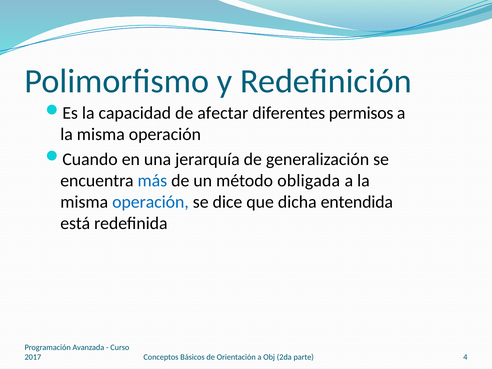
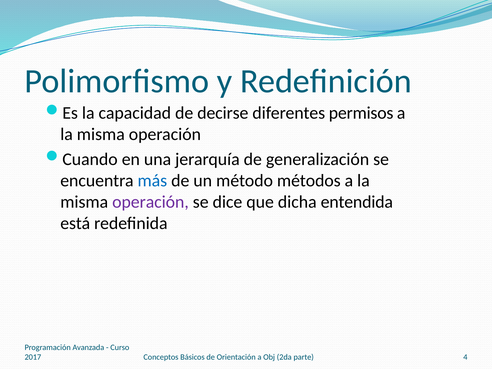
afectar: afectar -> decirse
obligada: obligada -> métodos
operación at (150, 202) colour: blue -> purple
